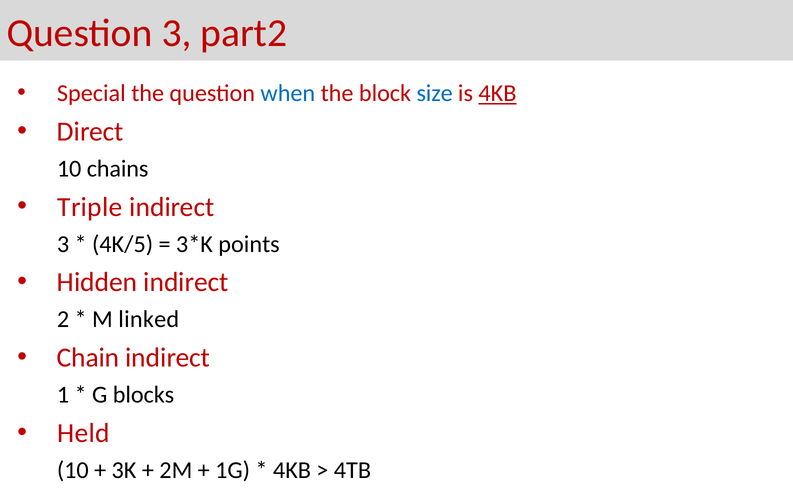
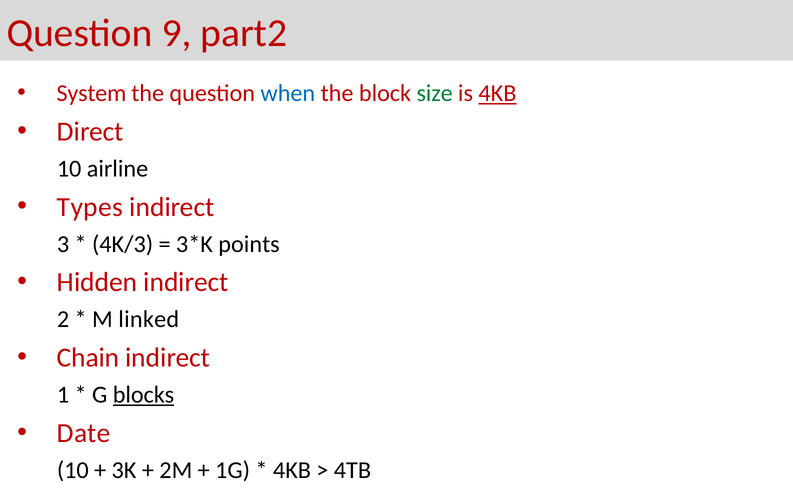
Question 3: 3 -> 9
Special: Special -> System
size colour: blue -> green
chains: chains -> airline
Triple: Triple -> Types
4K/5: 4K/5 -> 4K/3
blocks underline: none -> present
Held: Held -> Date
